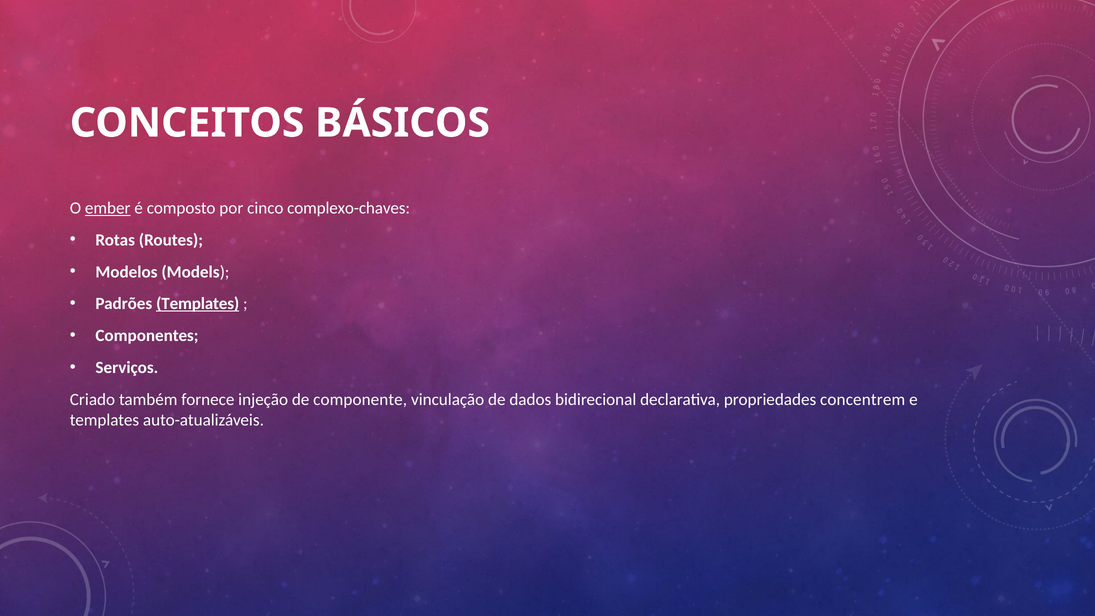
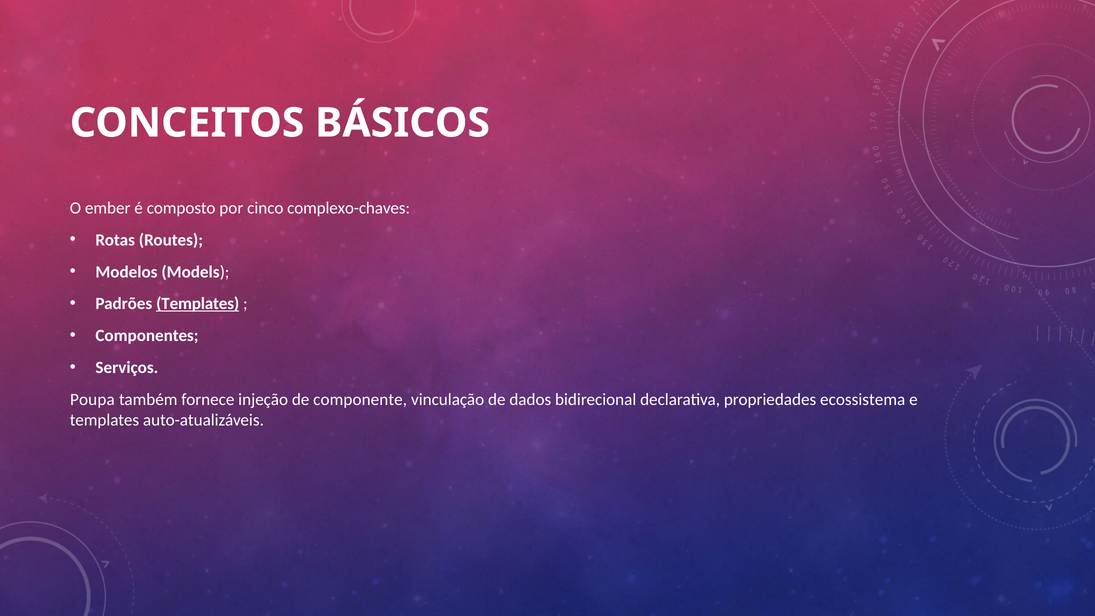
ember underline: present -> none
Criado: Criado -> Poupa
concentrem: concentrem -> ecossistema
